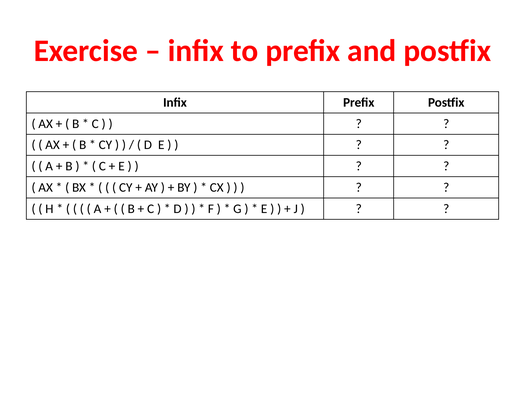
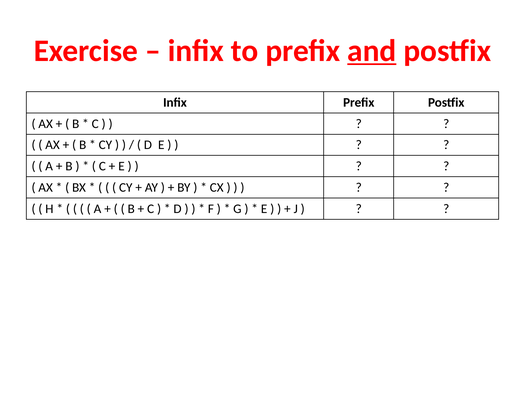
and underline: none -> present
